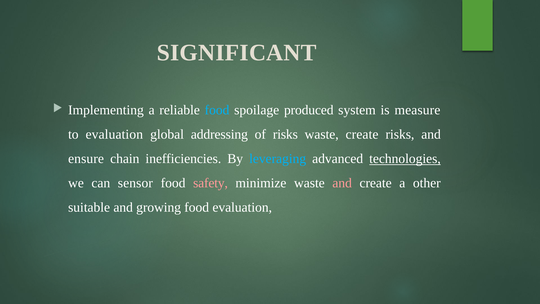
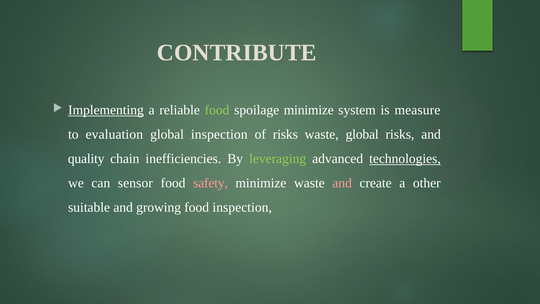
SIGNIFICANT: SIGNIFICANT -> CONTRIBUTE
Implementing underline: none -> present
food at (217, 110) colour: light blue -> light green
spoilage produced: produced -> minimize
global addressing: addressing -> inspection
waste create: create -> global
ensure: ensure -> quality
leveraging colour: light blue -> light green
food evaluation: evaluation -> inspection
